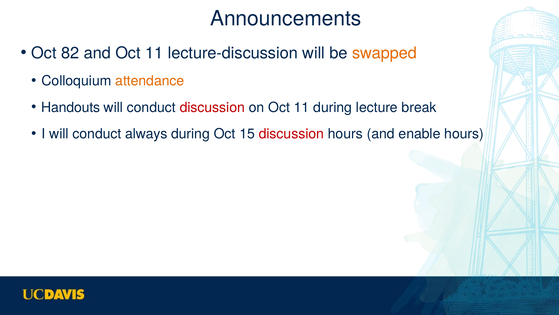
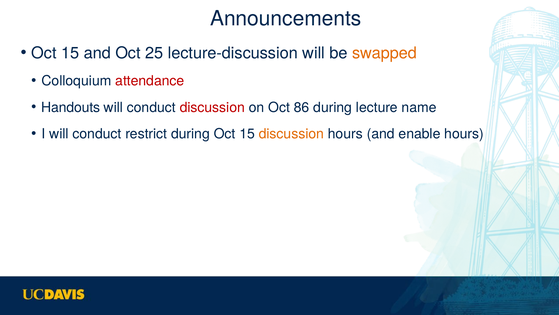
82 at (70, 53): 82 -> 15
and Oct 11: 11 -> 25
attendance colour: orange -> red
on Oct 11: 11 -> 86
break: break -> name
always: always -> restrict
discussion at (291, 134) colour: red -> orange
